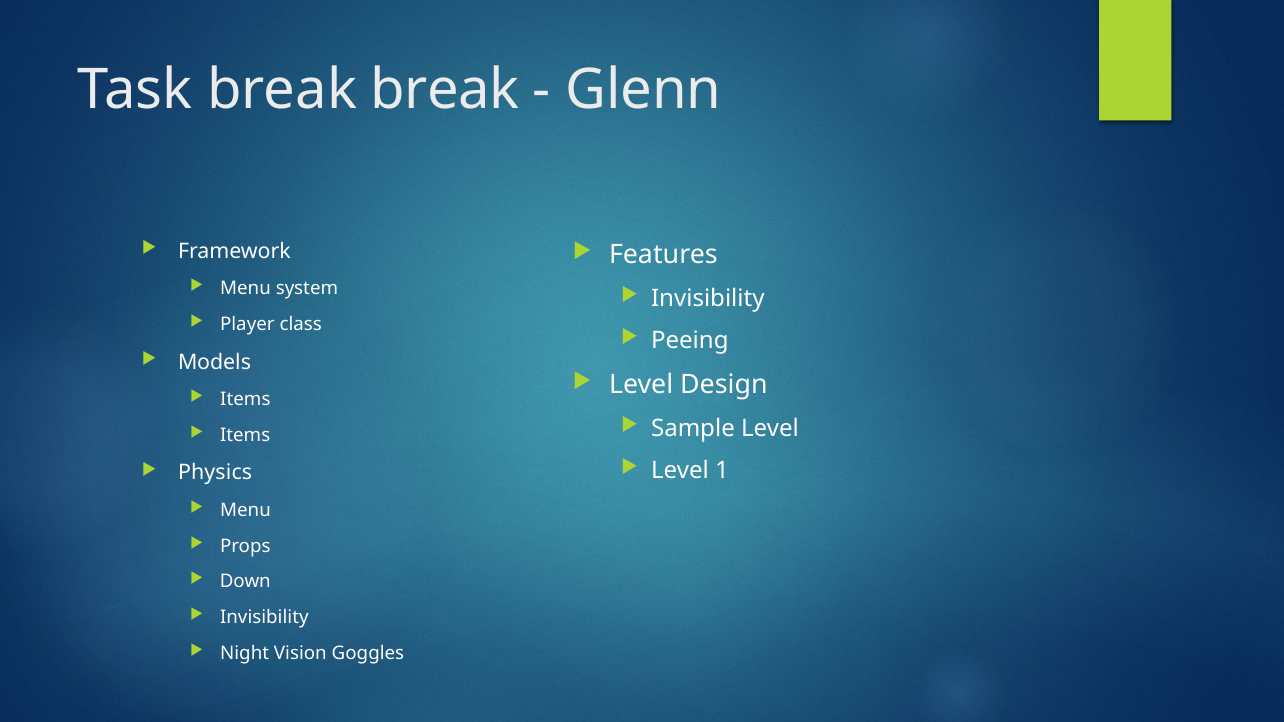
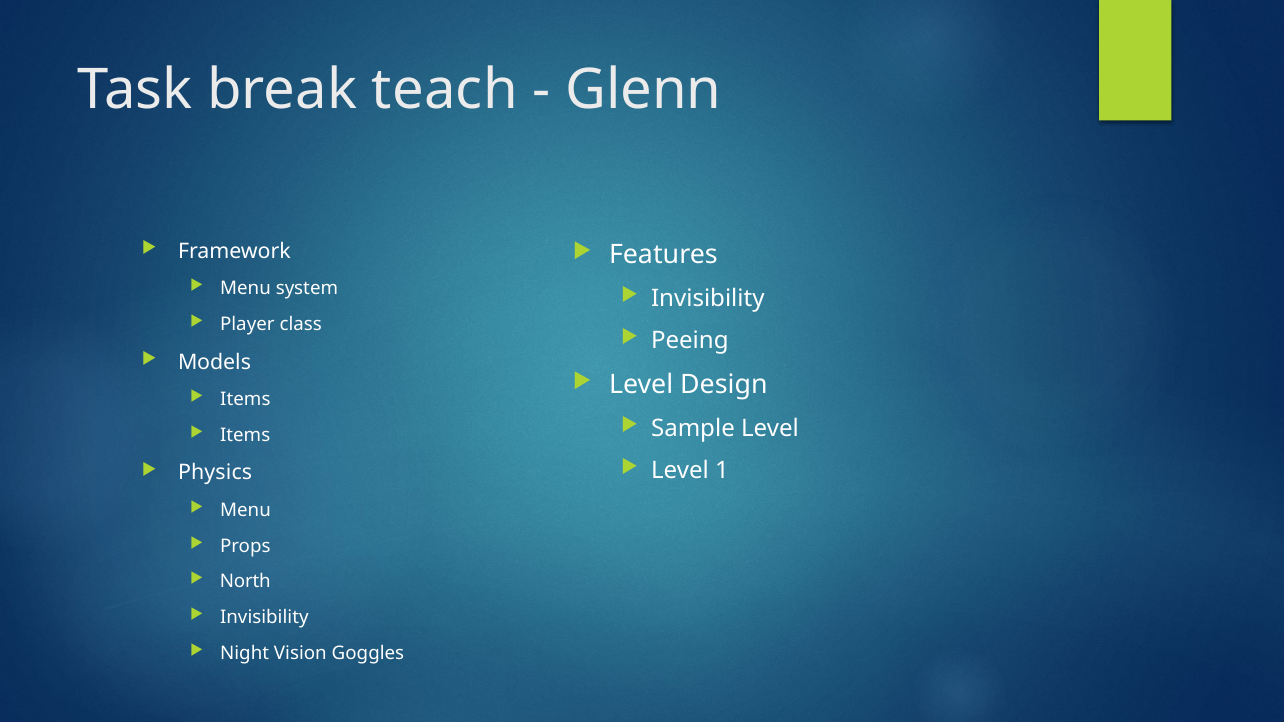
break break: break -> teach
Down: Down -> North
